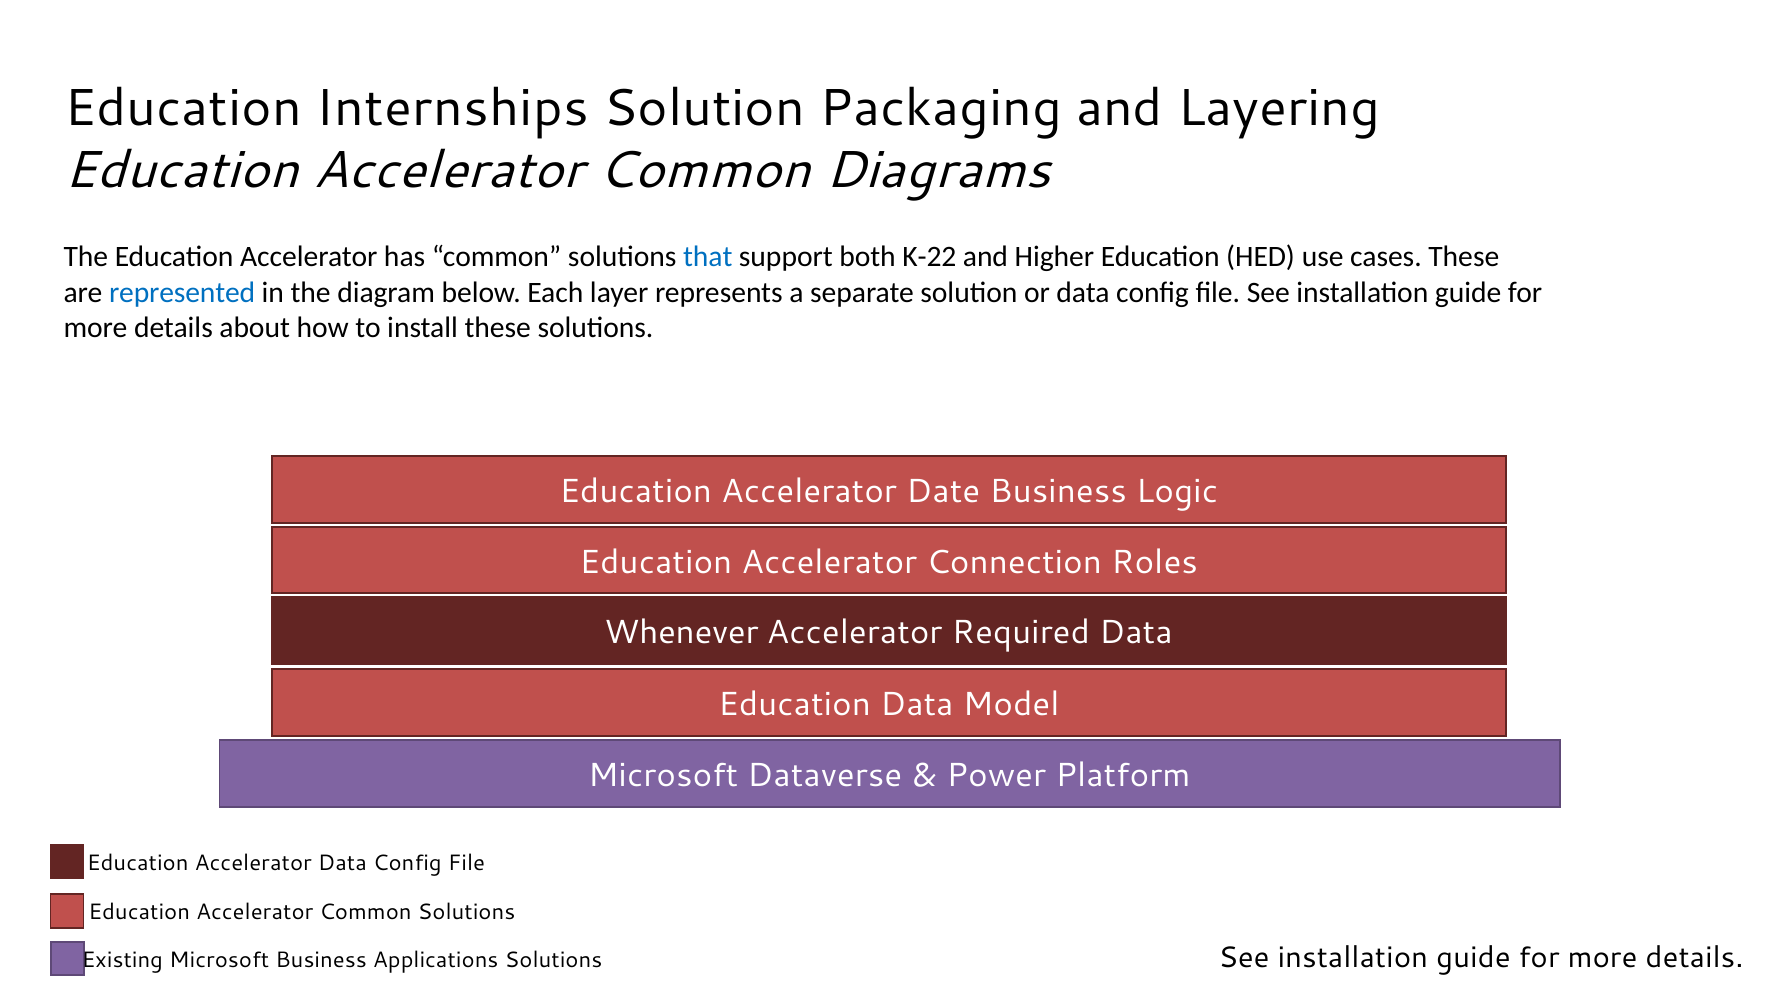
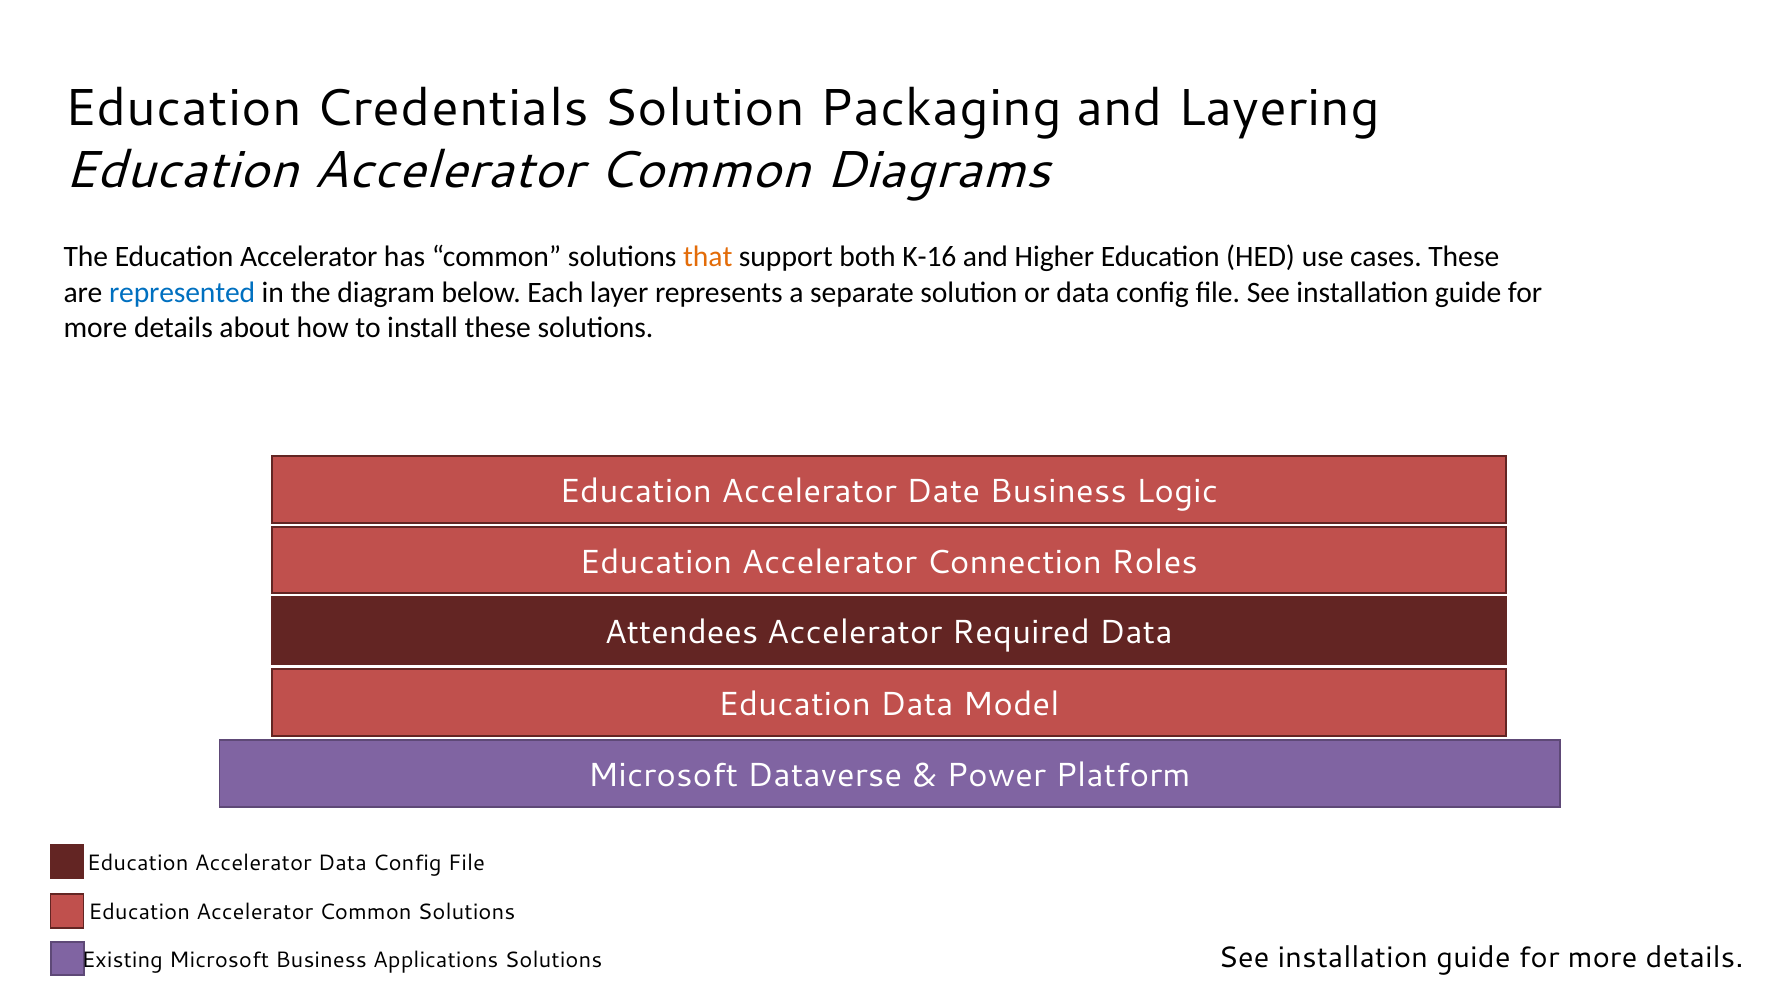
Internships: Internships -> Credentials
that colour: blue -> orange
K-22: K-22 -> K-16
Whenever: Whenever -> Attendees
